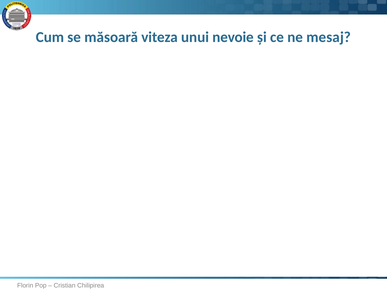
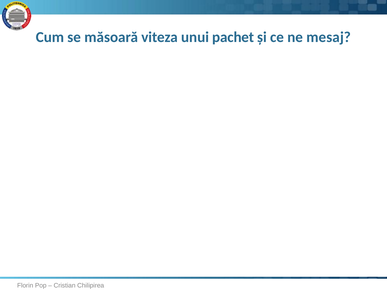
nevoie: nevoie -> pachet
